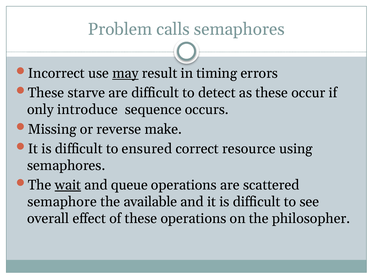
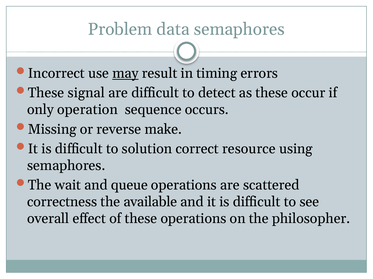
calls: calls -> data
starve: starve -> signal
introduce: introduce -> operation
ensured: ensured -> solution
wait underline: present -> none
semaphore: semaphore -> correctness
